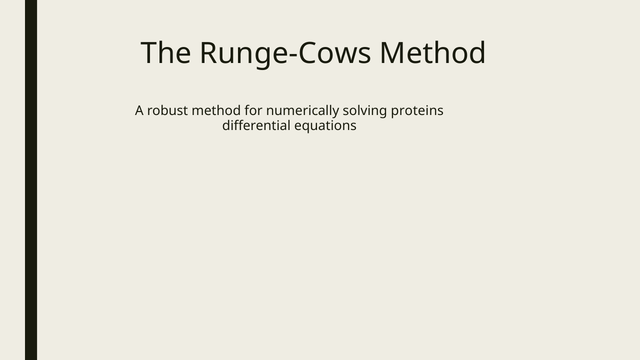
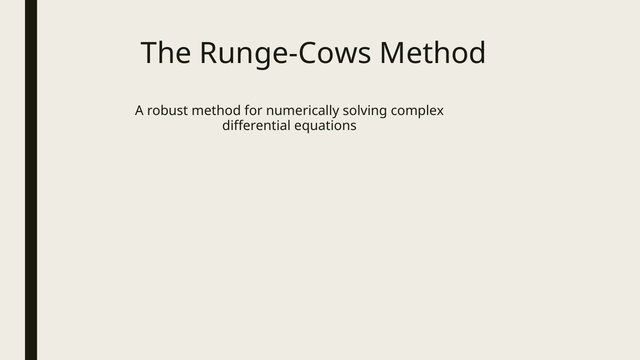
proteins: proteins -> complex
